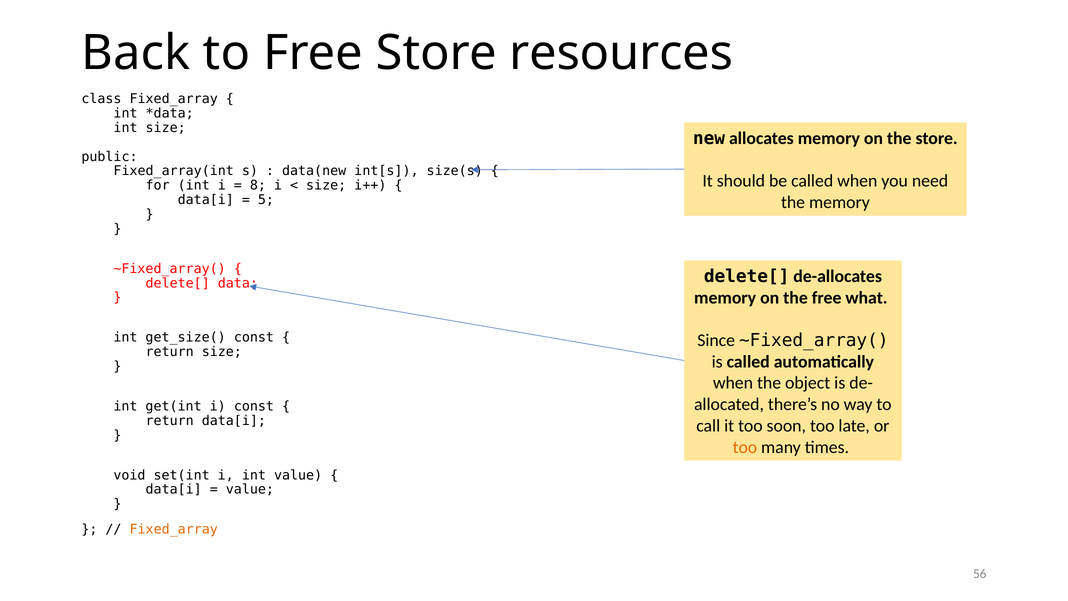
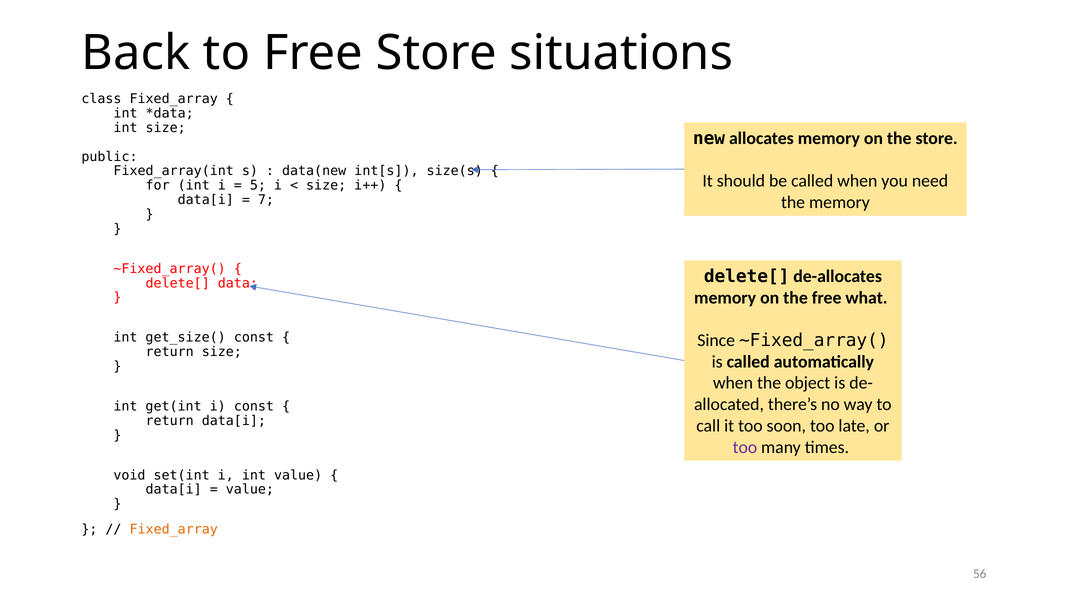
resources: resources -> situations
8: 8 -> 5
5: 5 -> 7
too at (745, 447) colour: orange -> purple
